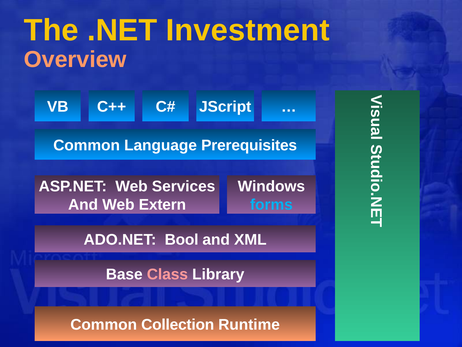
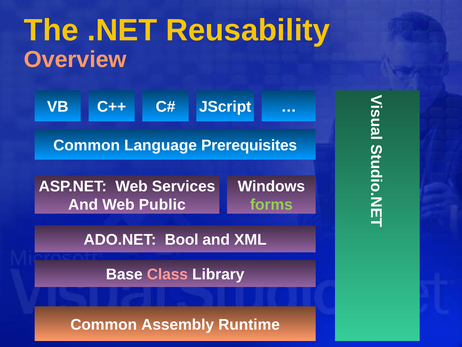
Investment: Investment -> Reusability
Extern: Extern -> Public
forms colour: light blue -> light green
Collection: Collection -> Assembly
